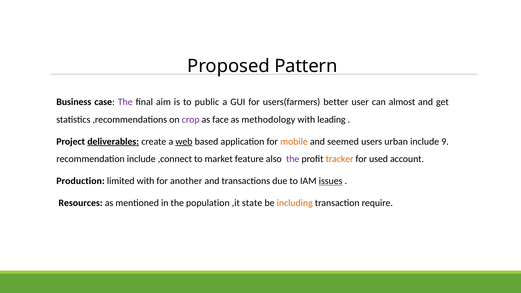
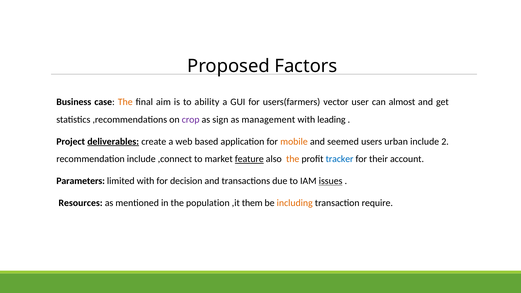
Pattern: Pattern -> Factors
The at (125, 102) colour: purple -> orange
public: public -> ability
better: better -> vector
face: face -> sign
methodology: methodology -> management
web underline: present -> none
9: 9 -> 2
feature underline: none -> present
the at (293, 159) colour: purple -> orange
tracker colour: orange -> blue
used: used -> their
Production: Production -> Parameters
another: another -> decision
state: state -> them
